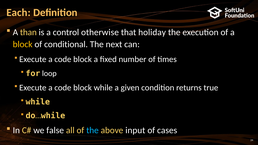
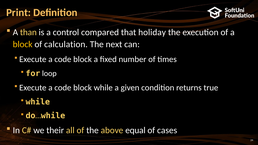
Each: Each -> Print
otherwise: otherwise -> compared
conditional: conditional -> calculation
false: false -> their
the at (92, 130) colour: light blue -> white
input: input -> equal
